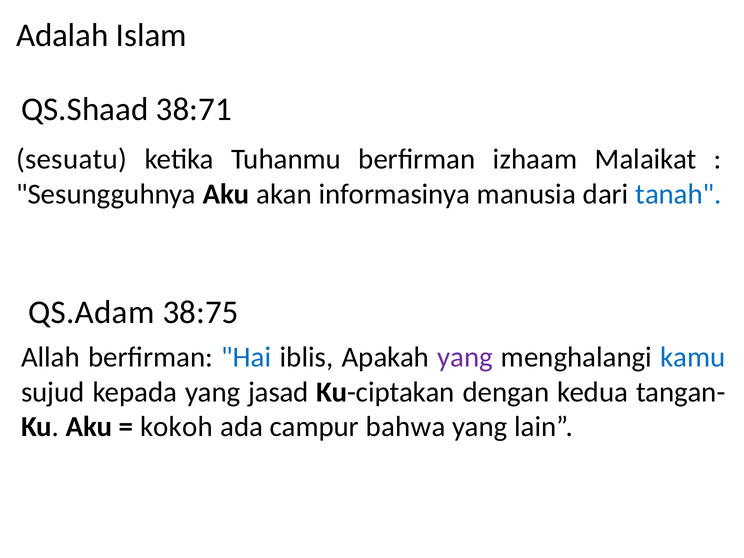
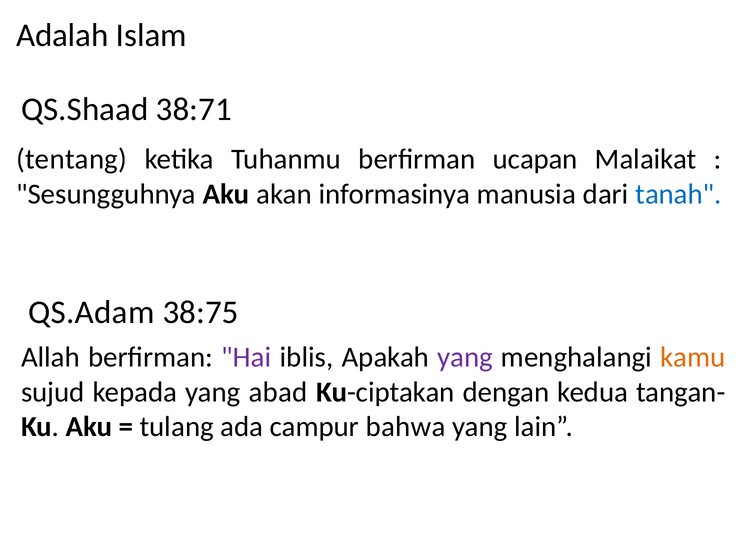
sesuatu: sesuatu -> tentang
izhaam: izhaam -> ucapan
Hai colour: blue -> purple
kamu colour: blue -> orange
jasad: jasad -> abad
kokoh: kokoh -> tulang
